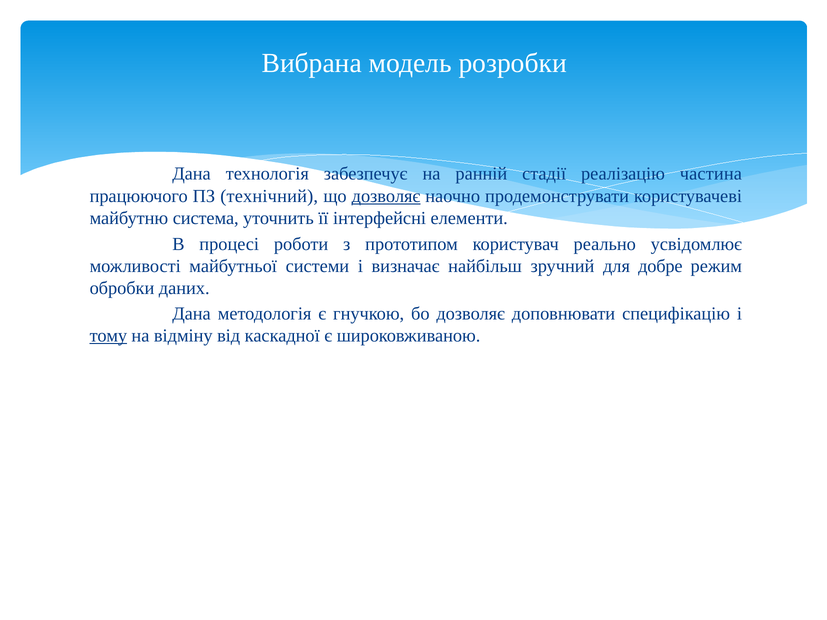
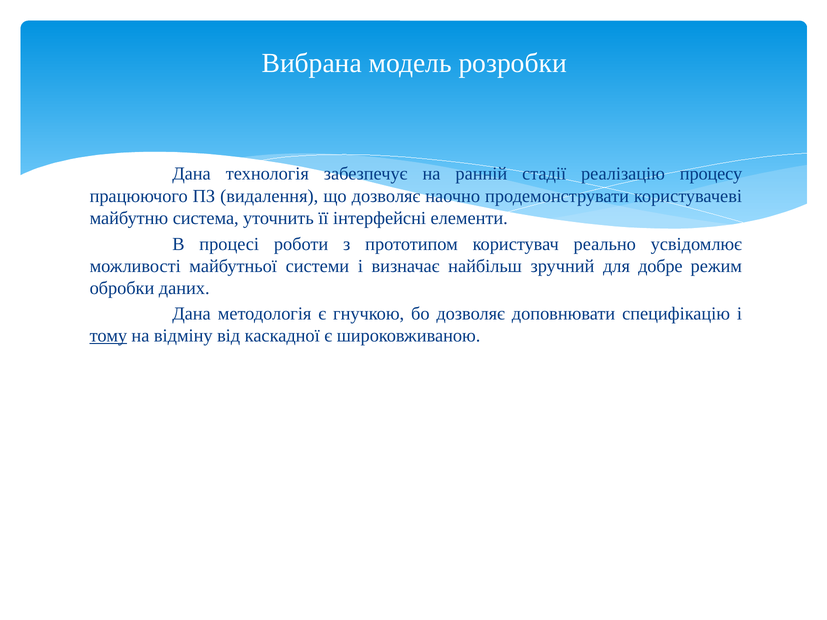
частина: частина -> процесу
технічний: технічний -> видалення
дозволяє at (386, 196) underline: present -> none
